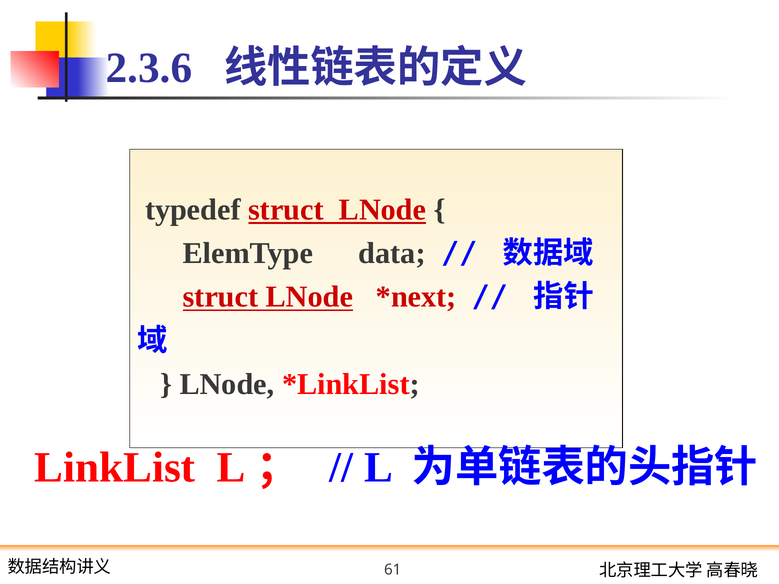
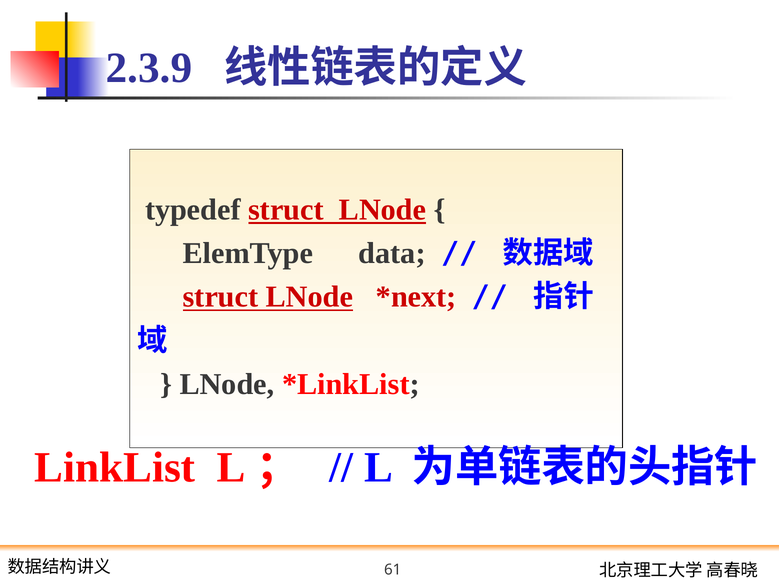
2.3.6: 2.3.6 -> 2.3.9
